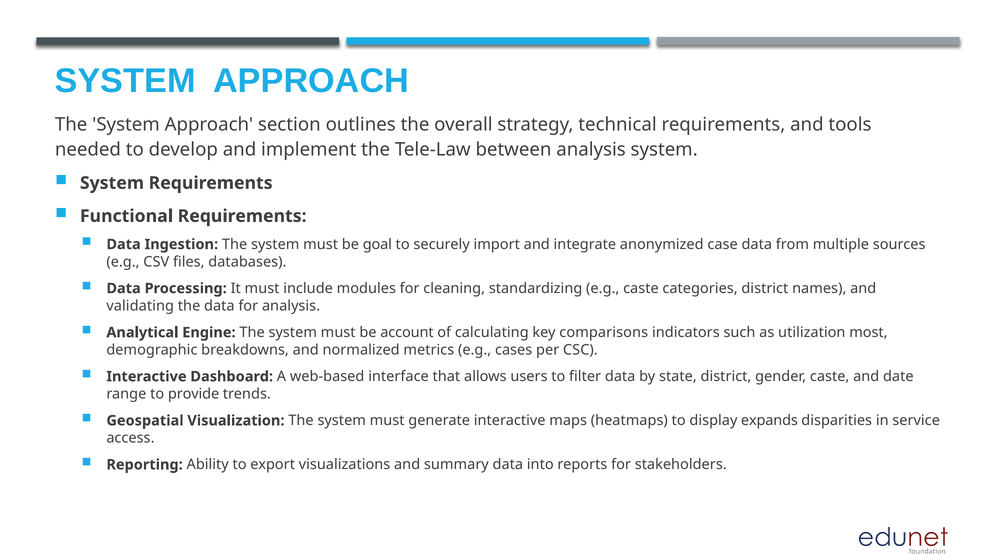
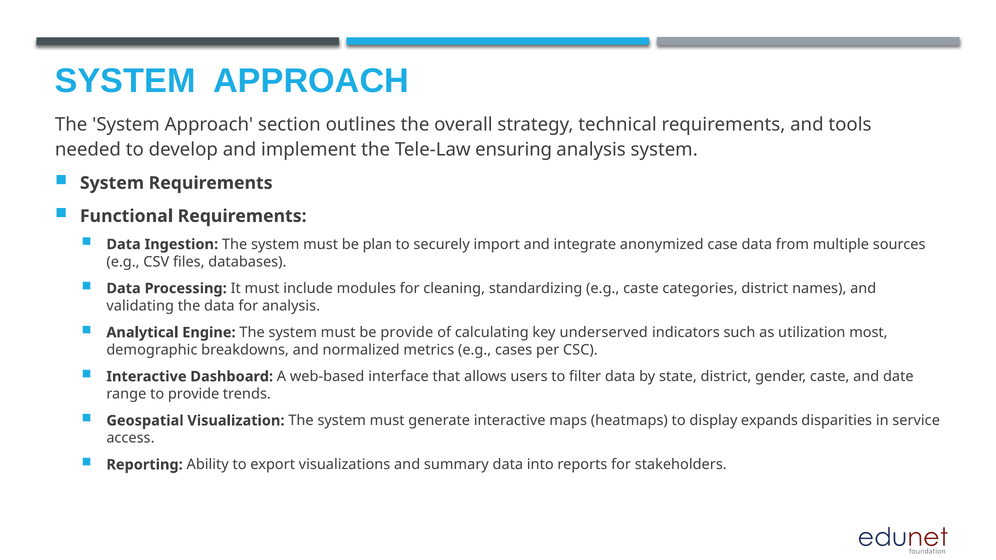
between: between -> ensuring
goal: goal -> plan
be account: account -> provide
comparisons: comparisons -> underserved
